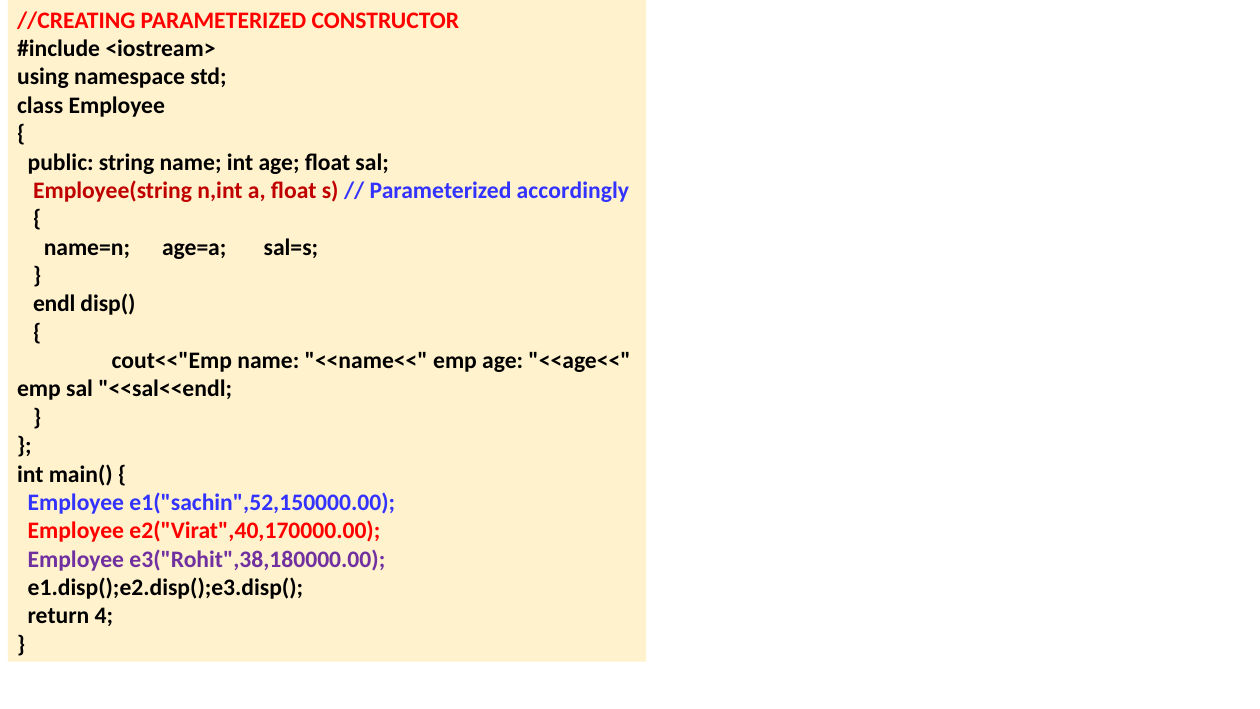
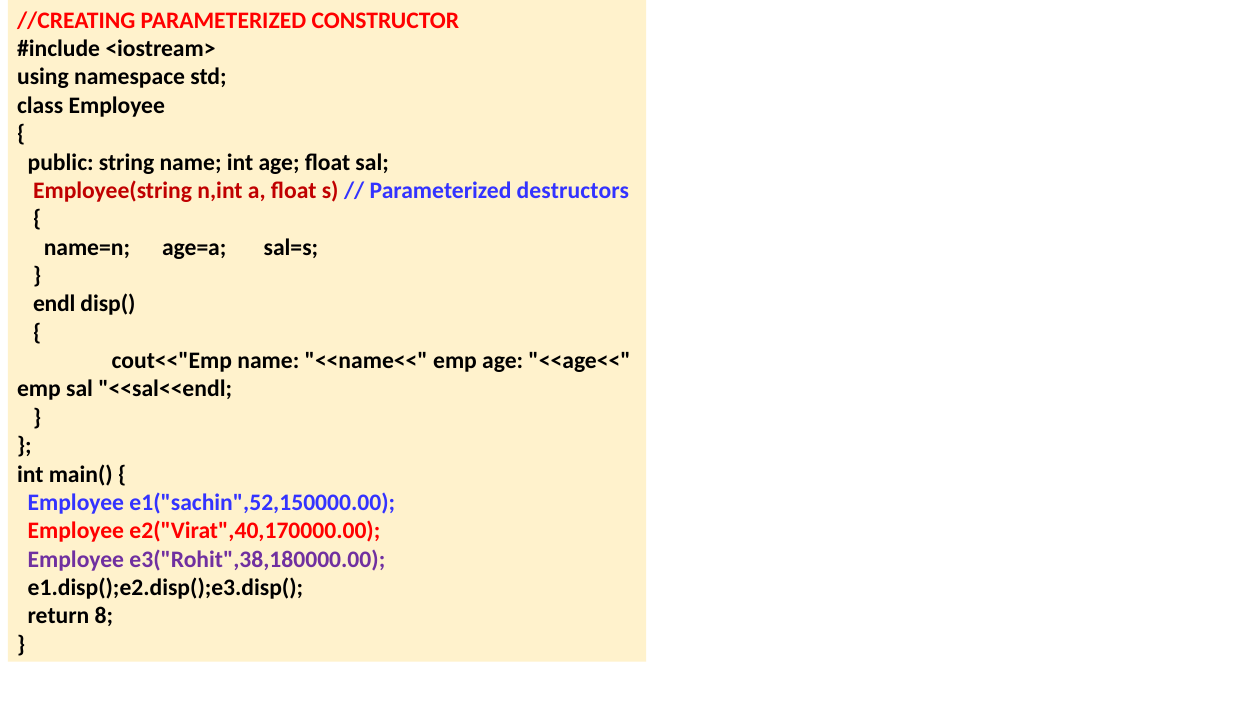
accordingly: accordingly -> destructors
4: 4 -> 8
